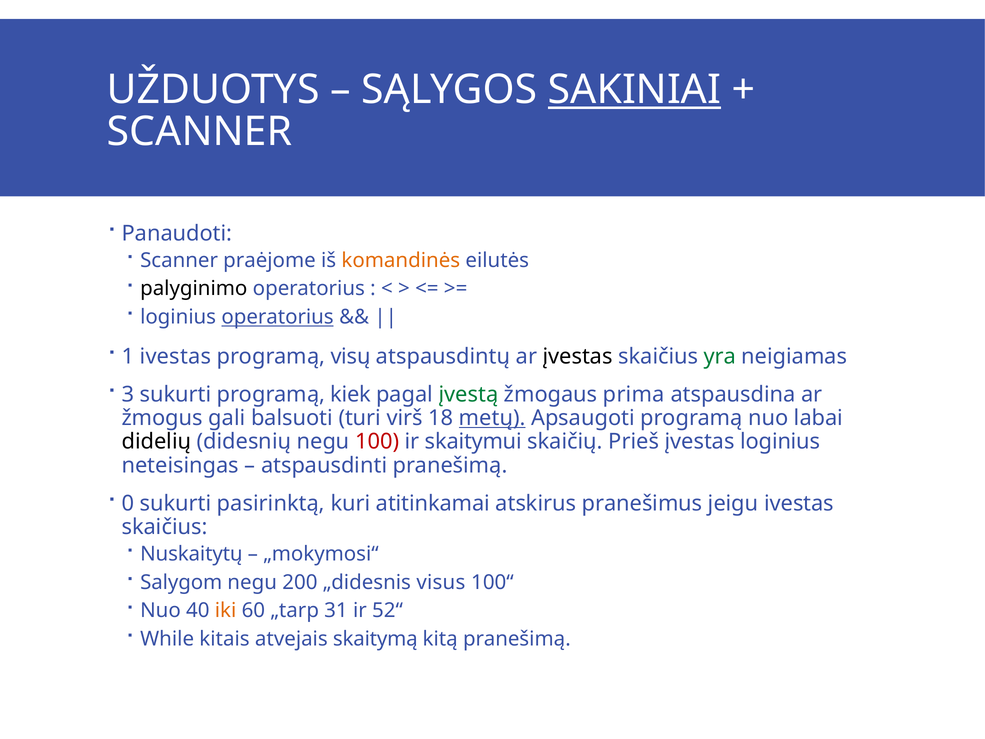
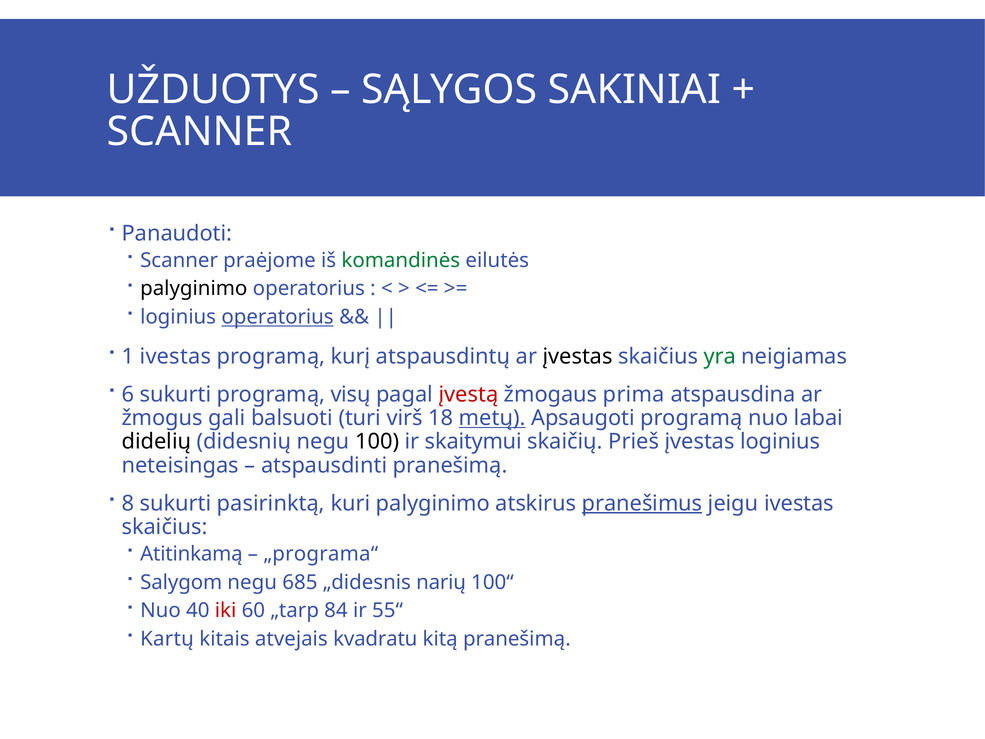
SAKINIAI underline: present -> none
komandinės colour: orange -> green
visų: visų -> kurį
3: 3 -> 6
kiek: kiek -> visų
įvestą colour: green -> red
100 colour: red -> black
0: 0 -> 8
kuri atitinkamai: atitinkamai -> palyginimo
pranešimus underline: none -> present
Nuskaitytų: Nuskaitytų -> Atitinkamą
„mokymosi“: „mokymosi“ -> „programa“
200: 200 -> 685
visus: visus -> narių
iki colour: orange -> red
31: 31 -> 84
52“: 52“ -> 55“
While: While -> Kartų
skaitymą: skaitymą -> kvadratu
